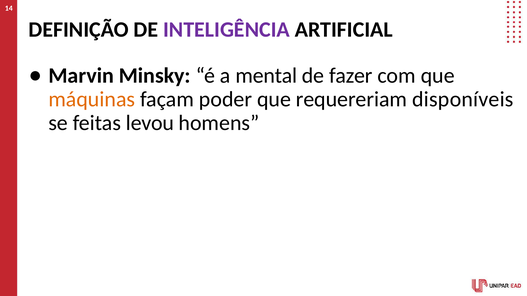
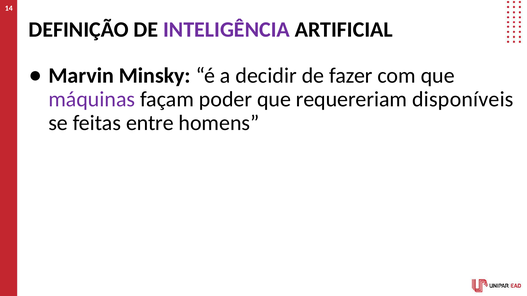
mental: mental -> decidir
máquinas colour: orange -> purple
levou: levou -> entre
